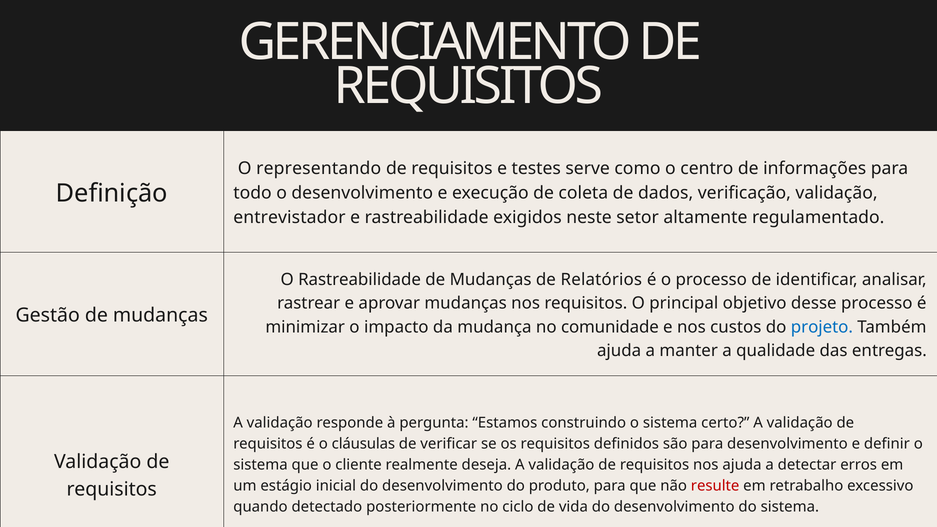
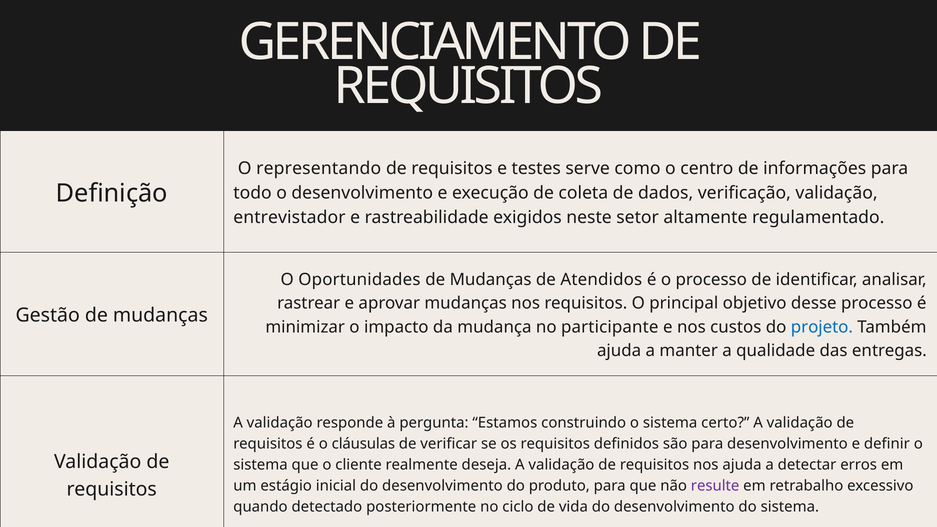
O Rastreabilidade: Rastreabilidade -> Oportunidades
Relatórios: Relatórios -> Atendidos
comunidade: comunidade -> participante
resulte colour: red -> purple
